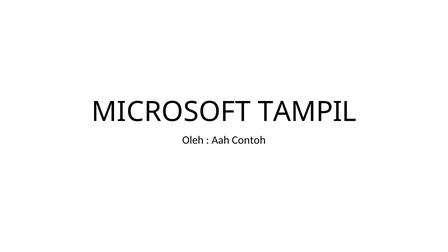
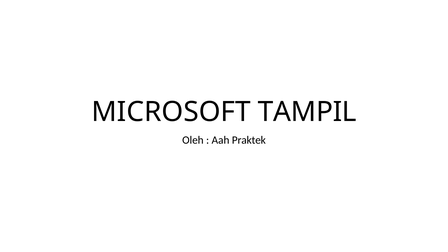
Contoh: Contoh -> Praktek
